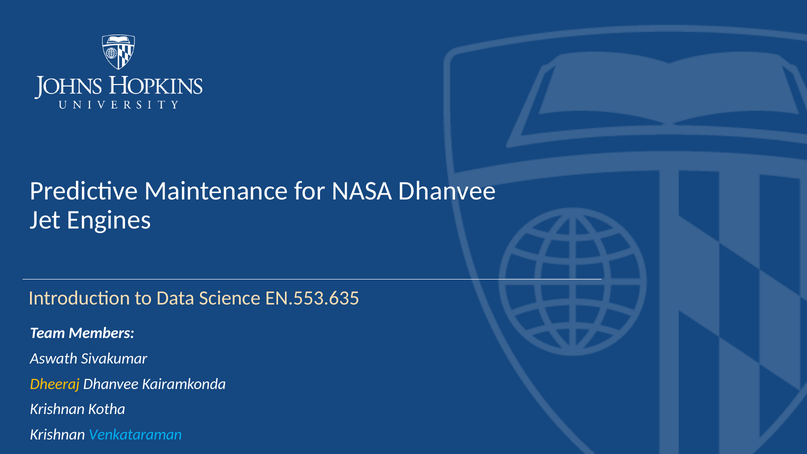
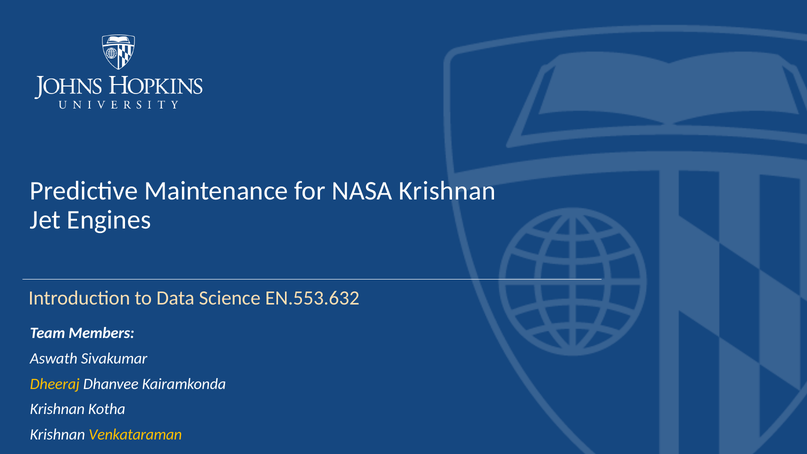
NASA Dhanvee: Dhanvee -> Krishnan
EN.553.635: EN.553.635 -> EN.553.632
Venkataraman colour: light blue -> yellow
